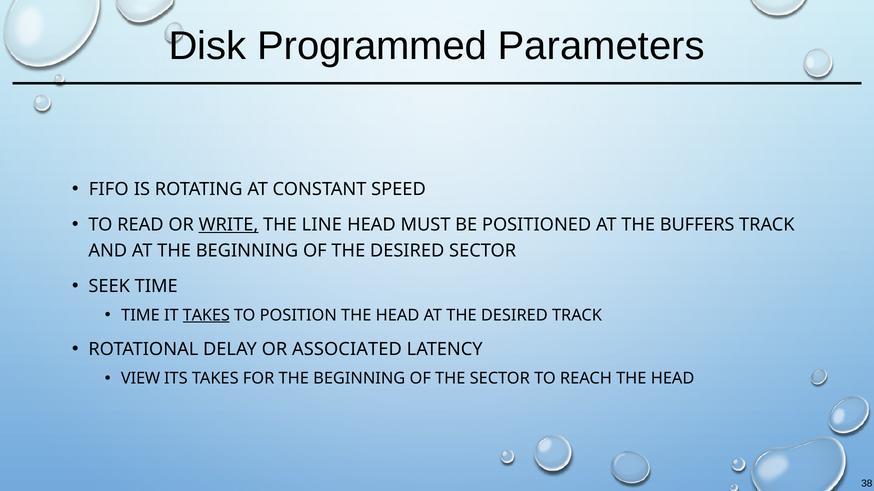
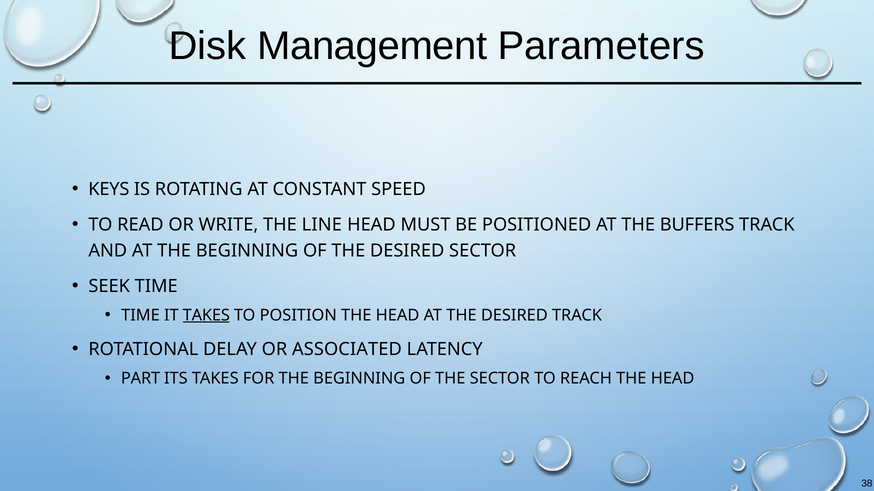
Programmed: Programmed -> Management
FIFO: FIFO -> KEYS
WRITE underline: present -> none
VIEW: VIEW -> PART
